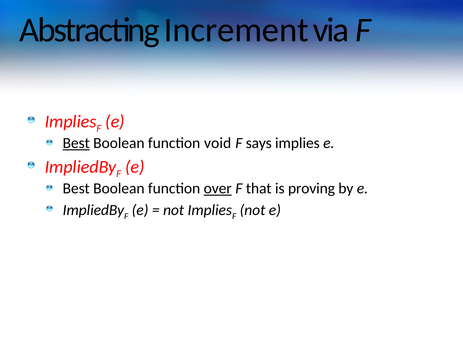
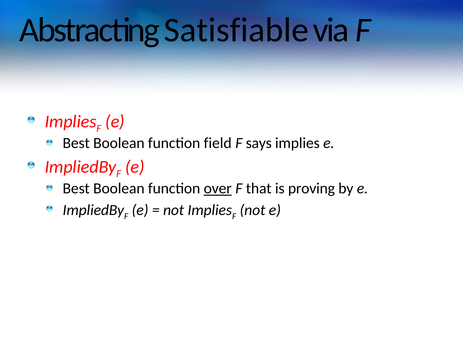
Increment: Increment -> Satisfiable
Best at (76, 143) underline: present -> none
void: void -> field
